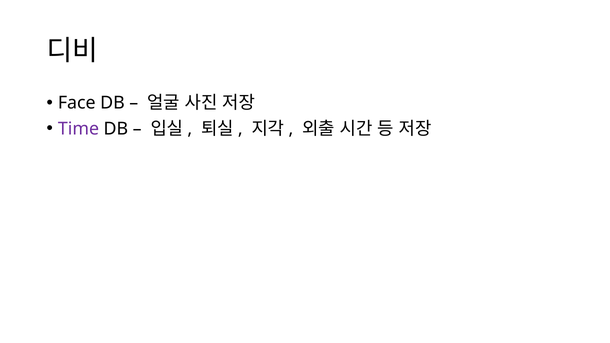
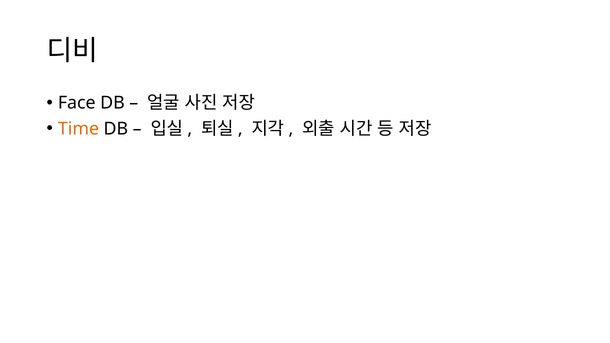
Time colour: purple -> orange
